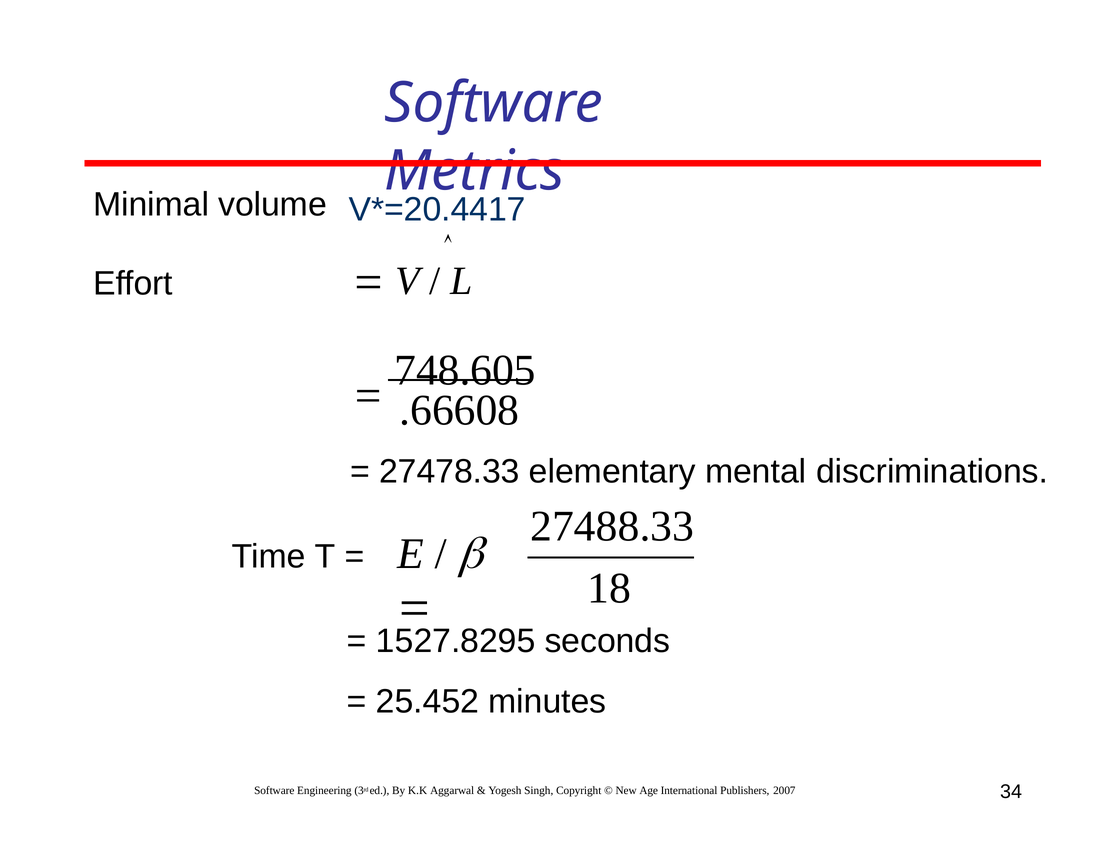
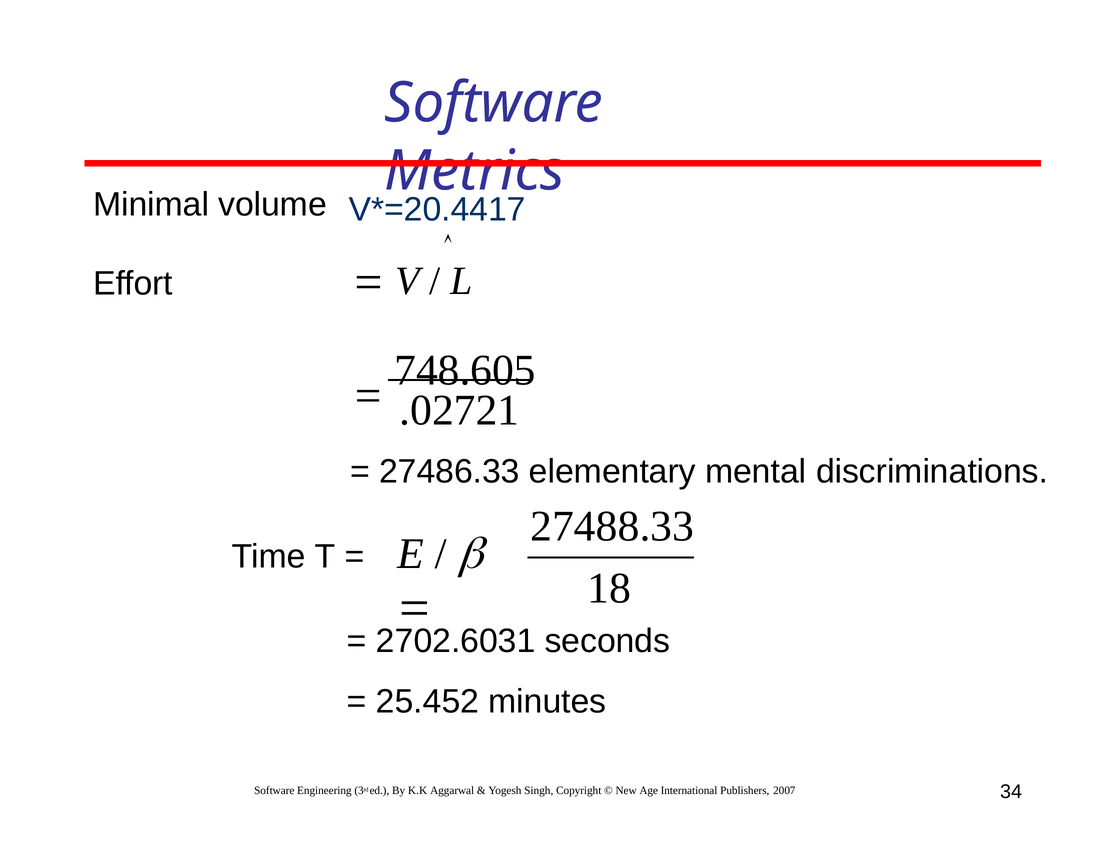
.66608: .66608 -> .02721
27478.33: 27478.33 -> 27486.33
1527.8295: 1527.8295 -> 2702.6031
